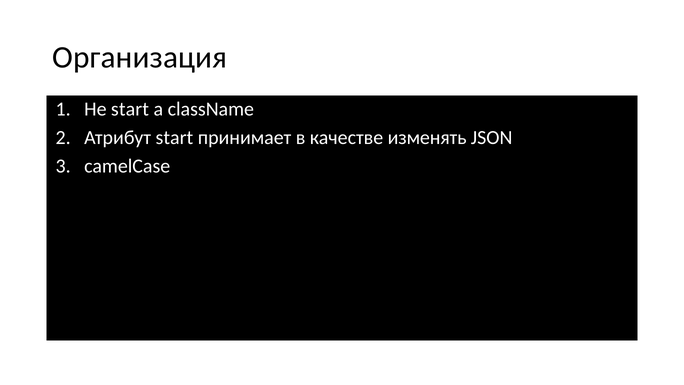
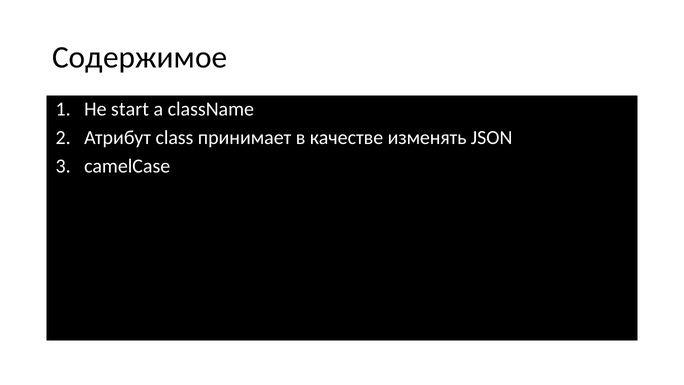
Организация: Организация -> Содержимое
Атрибут start: start -> class
